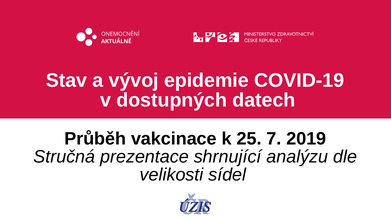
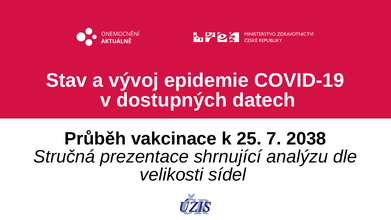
2019: 2019 -> 2038
